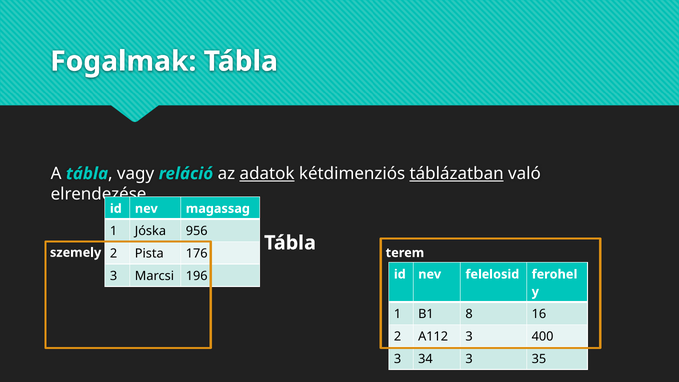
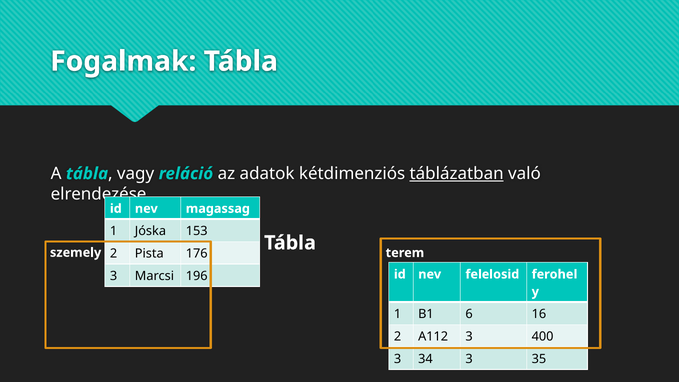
adatok underline: present -> none
956: 956 -> 153
8: 8 -> 6
